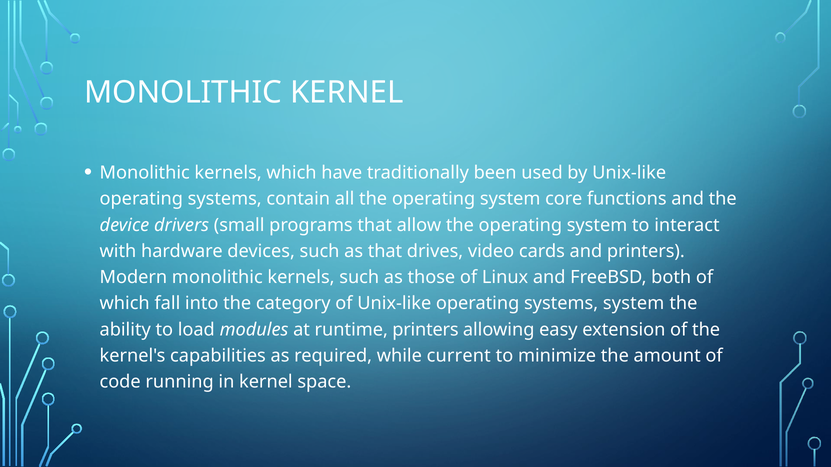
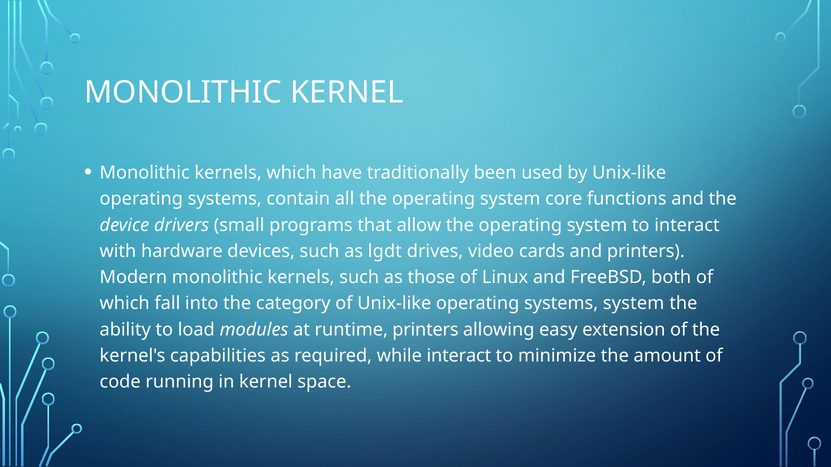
as that: that -> lgdt
while current: current -> interact
